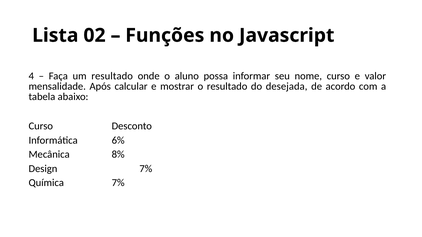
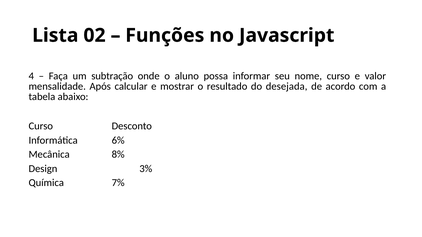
um resultado: resultado -> subtração
Design 7%: 7% -> 3%
